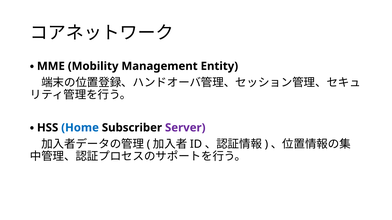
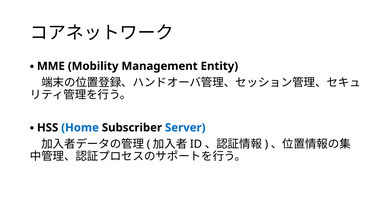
Server colour: purple -> blue
